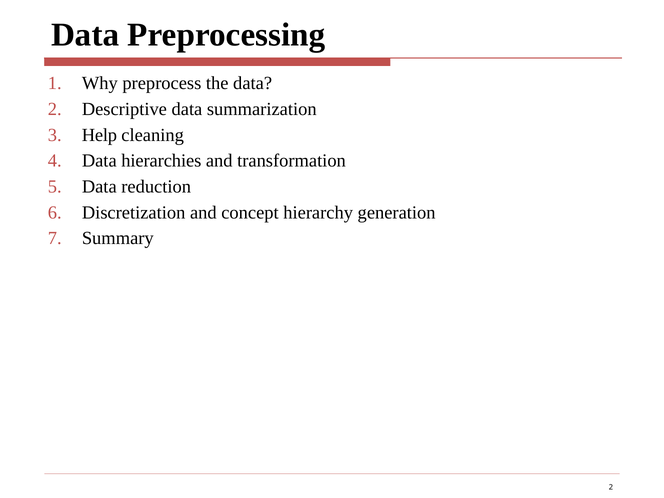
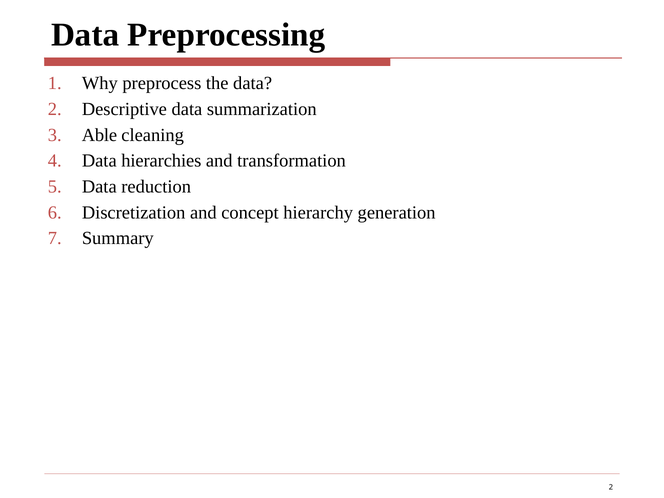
Help: Help -> Able
